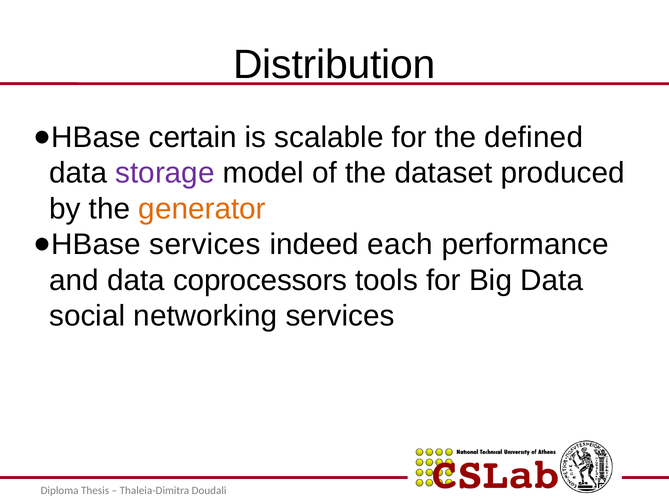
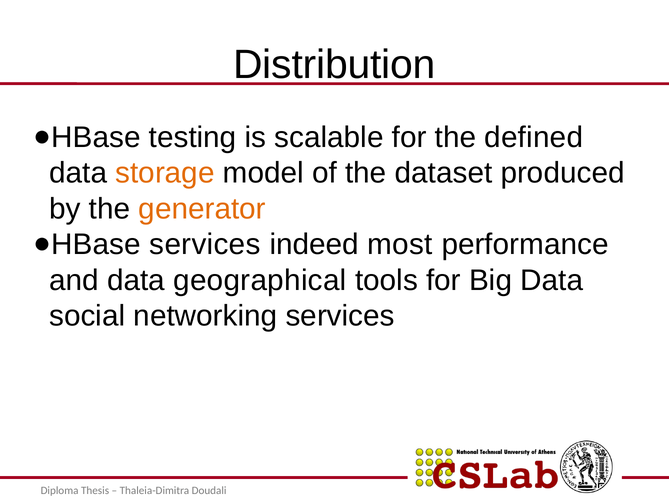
certain: certain -> testing
storage colour: purple -> orange
each: each -> most
coprocessors: coprocessors -> geographical
